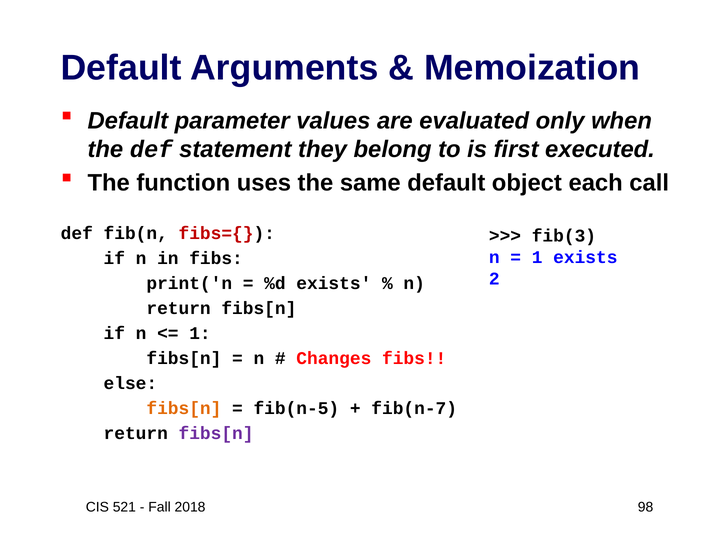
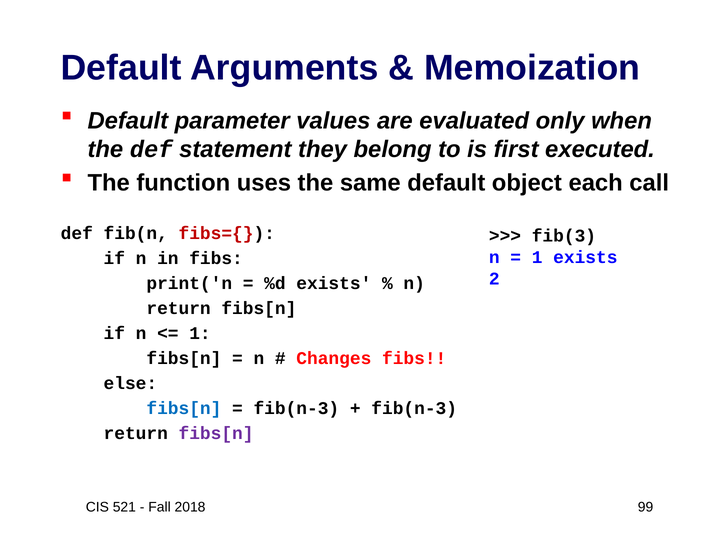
fibs[n at (184, 408) colour: orange -> blue
fib(n-5 at (296, 408): fib(n-5 -> fib(n-3
fib(n-7 at (414, 408): fib(n-7 -> fib(n-3
98: 98 -> 99
